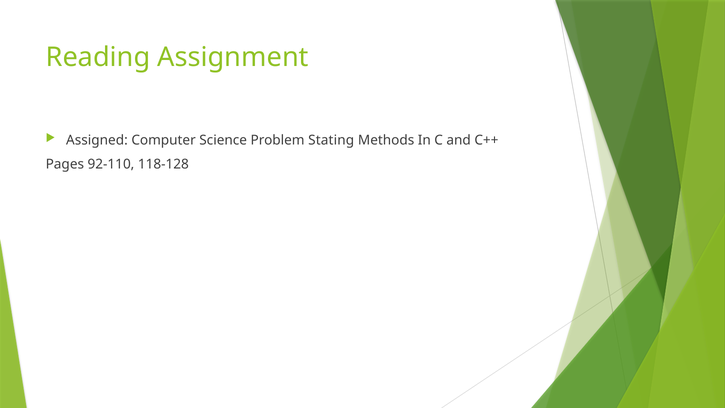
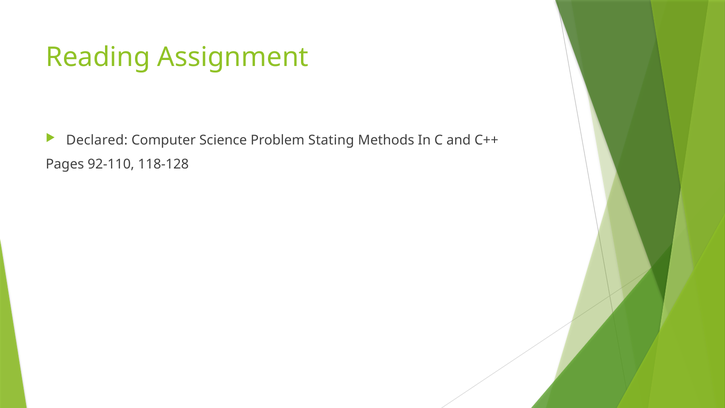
Assigned: Assigned -> Declared
